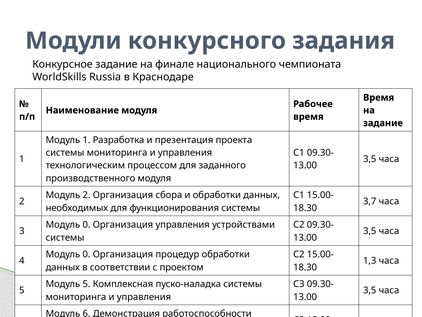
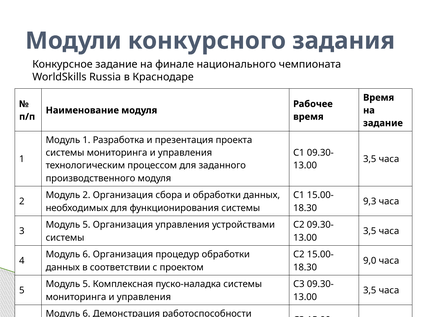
3,7: 3,7 -> 9,3
0 at (86, 224): 0 -> 5
0 at (86, 254): 0 -> 6
1,3: 1,3 -> 9,0
